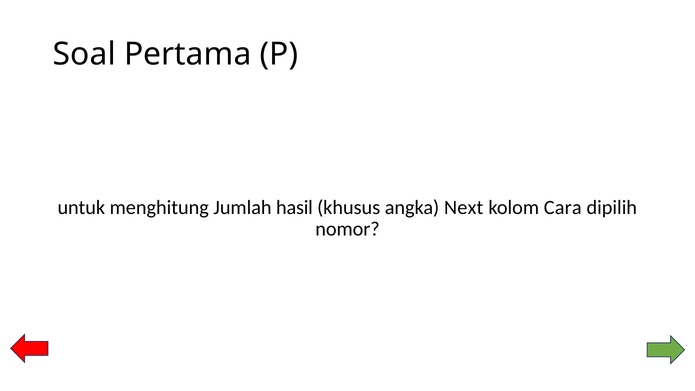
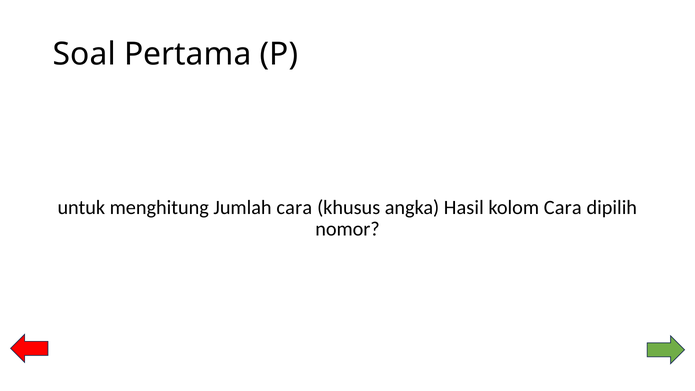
Jumlah hasil: hasil -> cara
Next: Next -> Hasil
